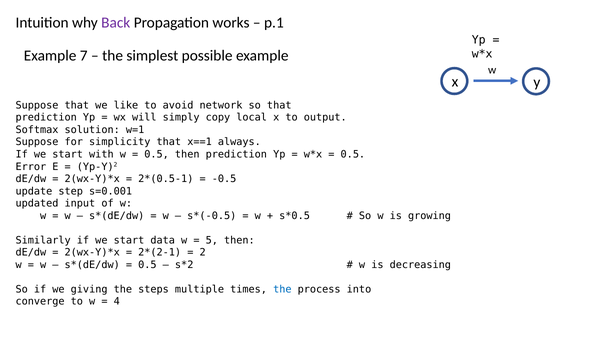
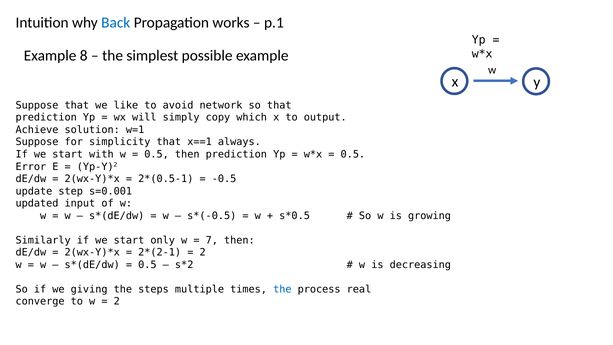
Back colour: purple -> blue
7: 7 -> 8
local: local -> which
Softmax: Softmax -> Achieve
data: data -> only
5: 5 -> 7
into: into -> real
4 at (117, 301): 4 -> 2
